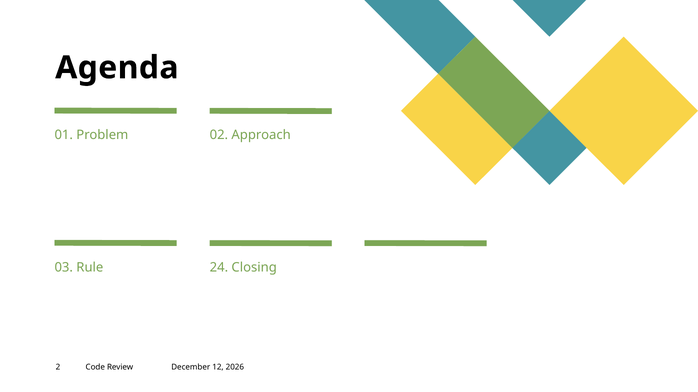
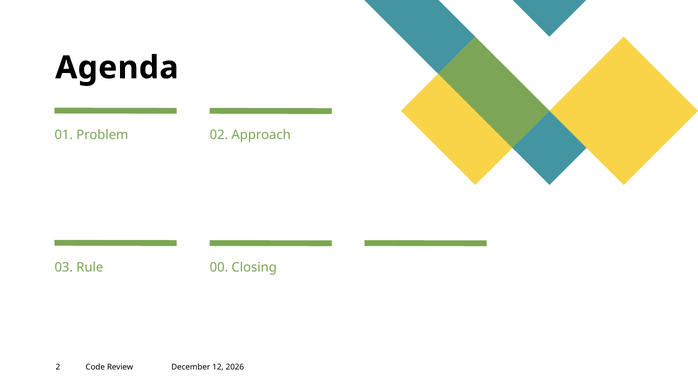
24: 24 -> 00
